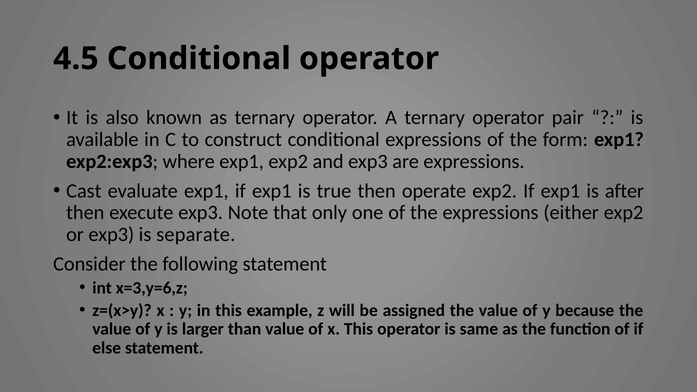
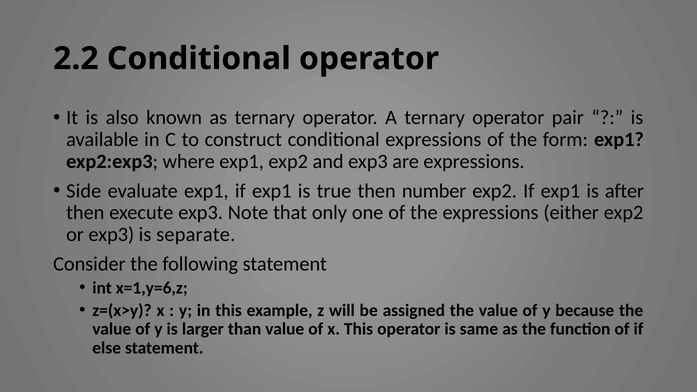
4.5: 4.5 -> 2.2
Cast: Cast -> Side
operate: operate -> number
x=3,y=6,z: x=3,y=6,z -> x=1,y=6,z
